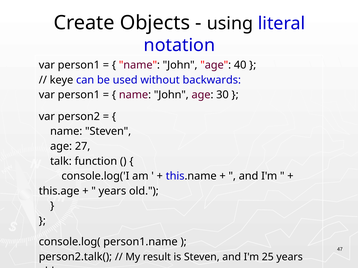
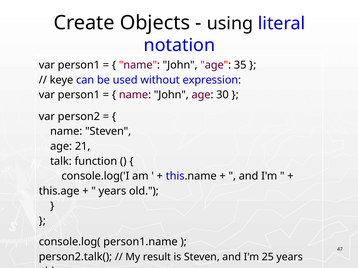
40: 40 -> 35
backwards: backwards -> expression
27: 27 -> 21
